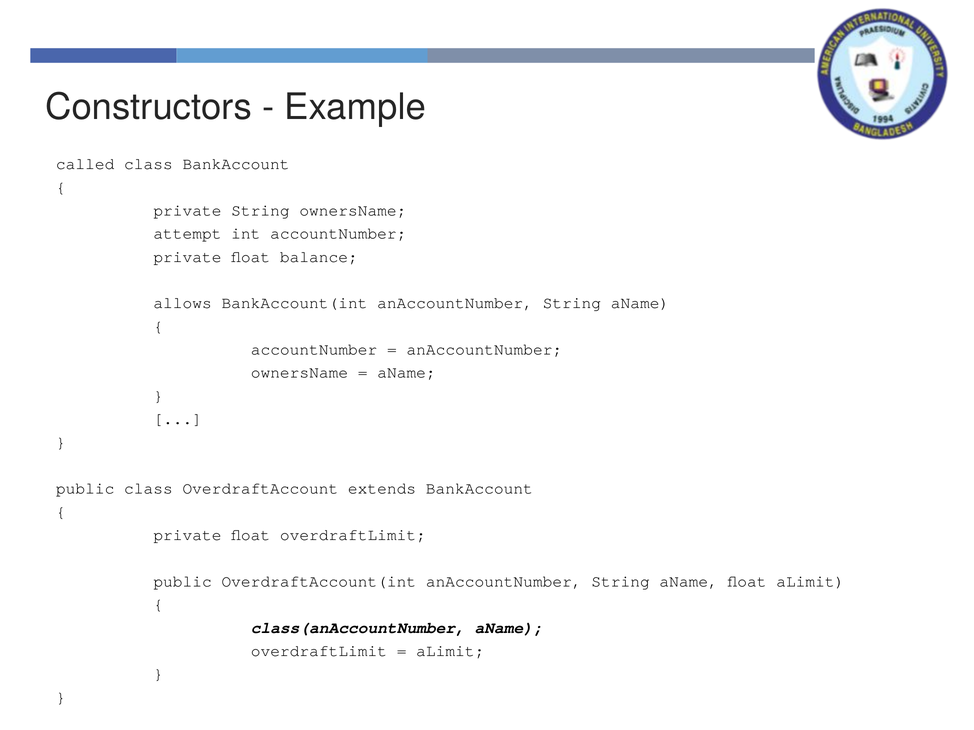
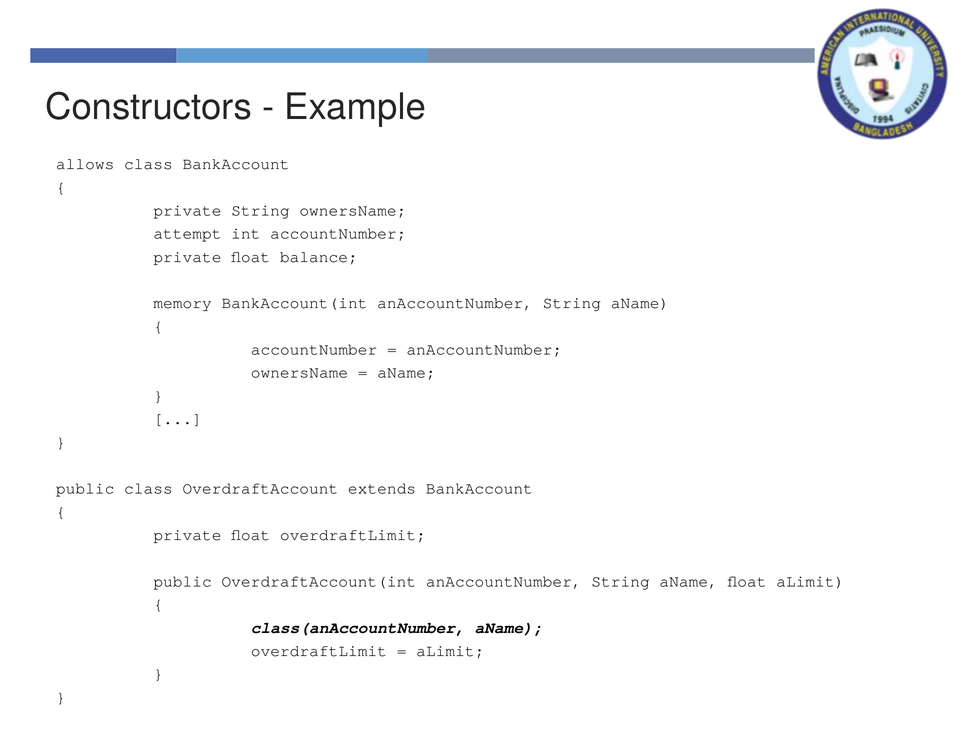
called: called -> allows
allows: allows -> memory
